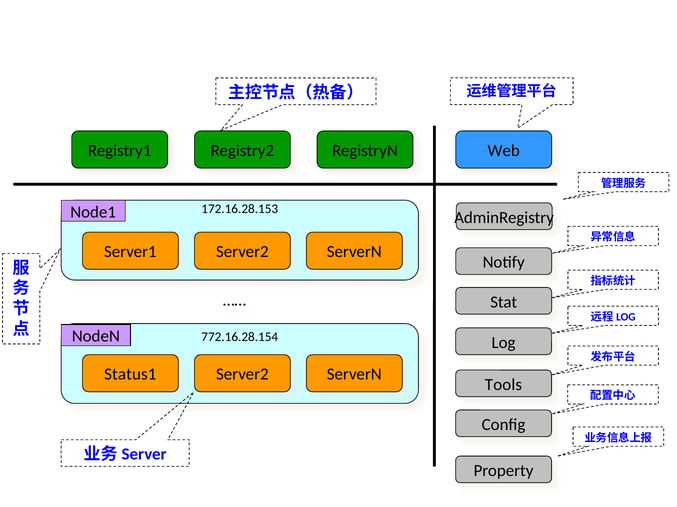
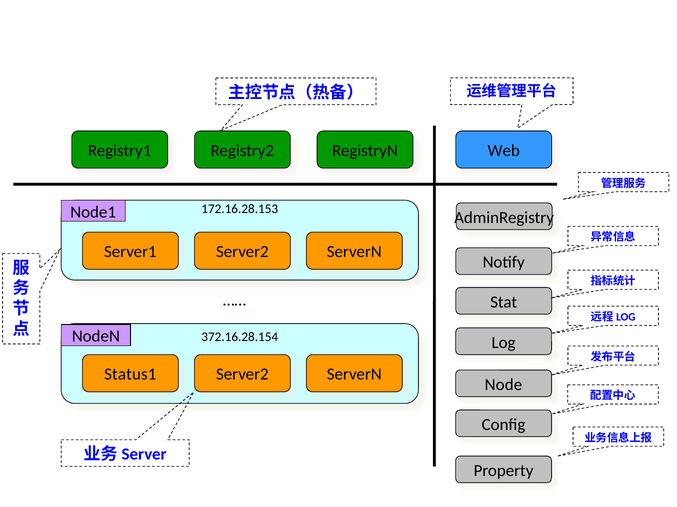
772.16.28.154: 772.16.28.154 -> 372.16.28.154
Tools: Tools -> Node
